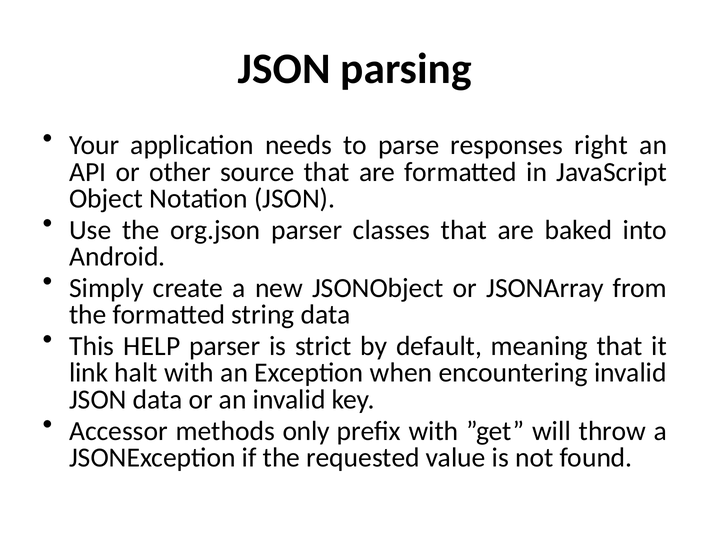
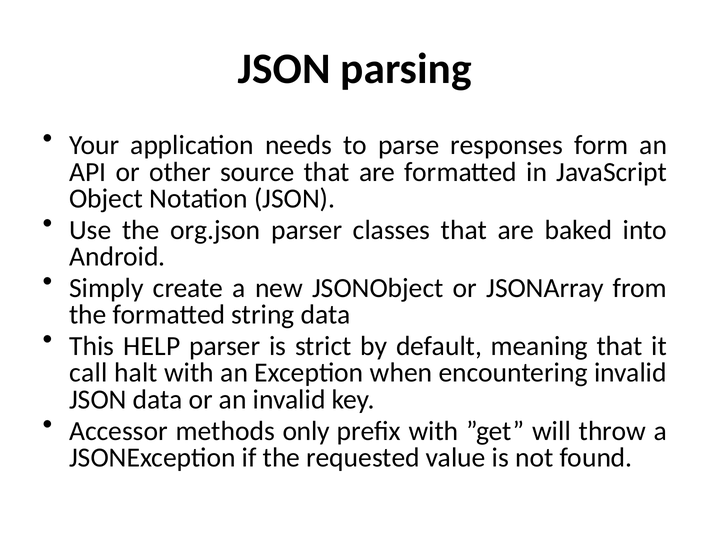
right: right -> form
link: link -> call
